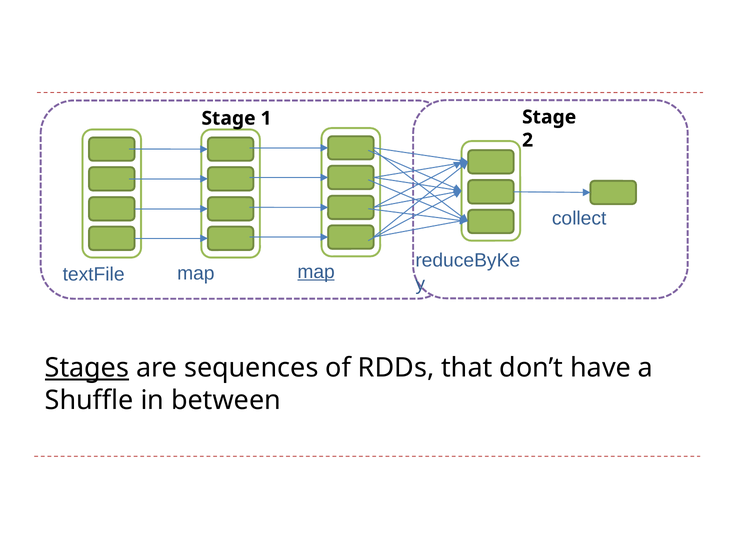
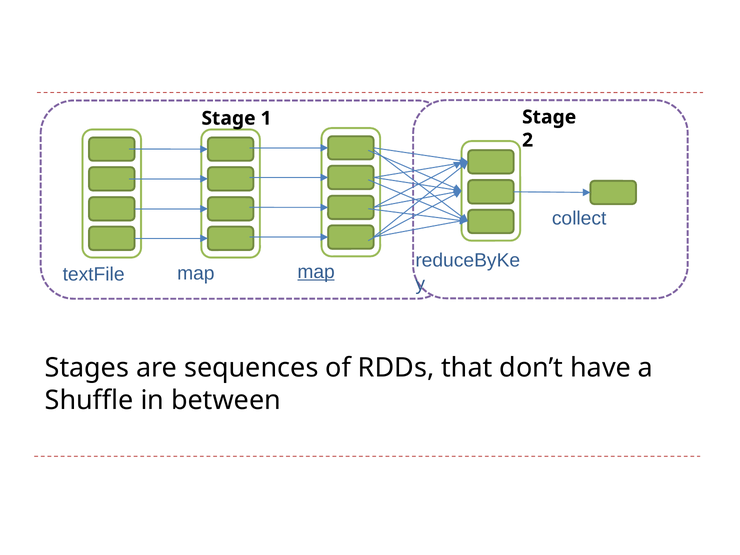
Stages underline: present -> none
